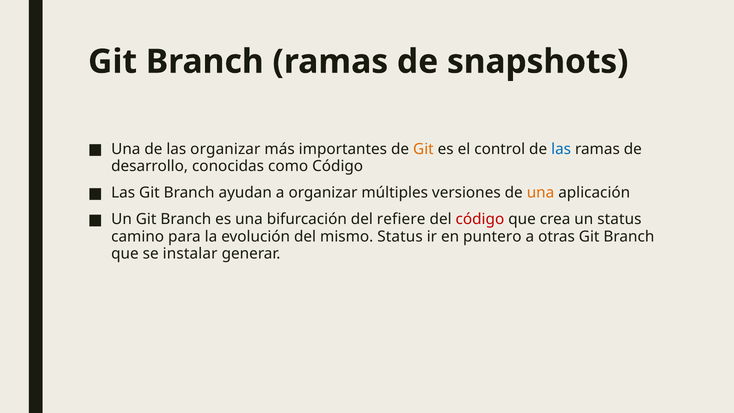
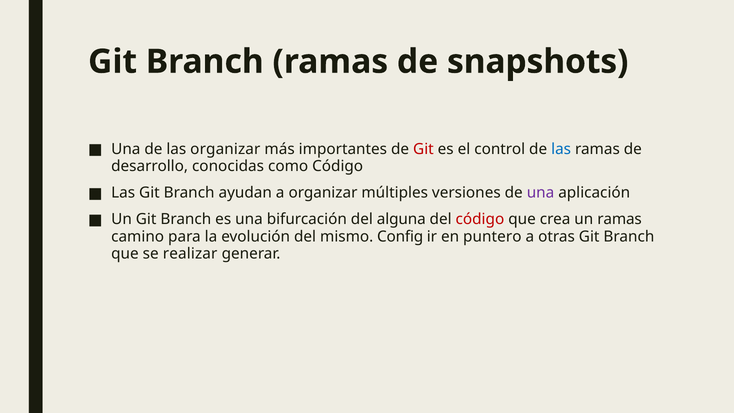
Git at (423, 149) colour: orange -> red
una at (541, 193) colour: orange -> purple
refiere: refiere -> alguna
un status: status -> ramas
mismo Status: Status -> Config
instalar: instalar -> realizar
